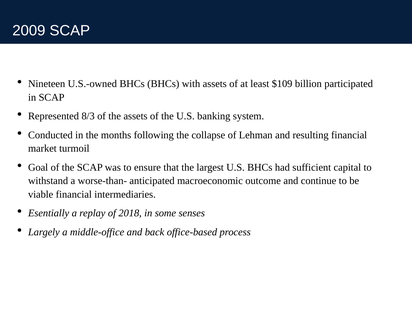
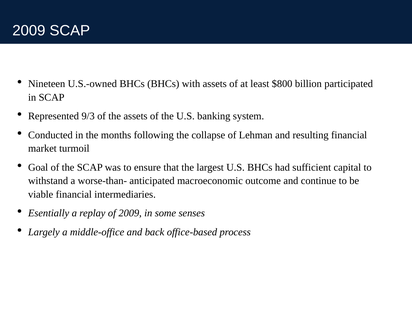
$109: $109 -> $800
8/3: 8/3 -> 9/3
of 2018: 2018 -> 2009
